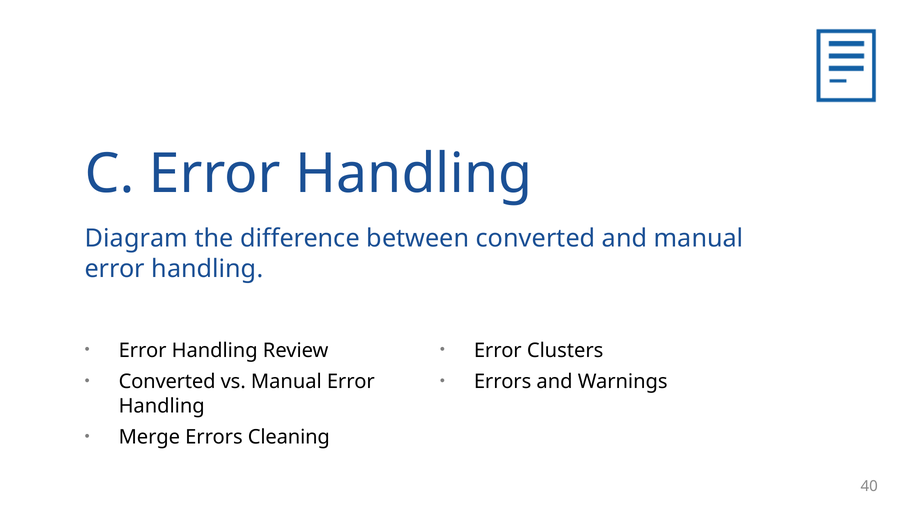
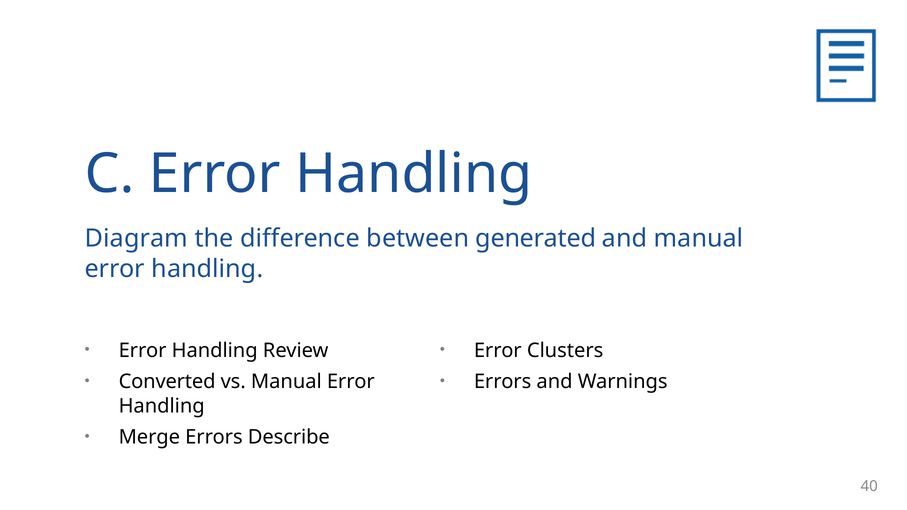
between converted: converted -> generated
Cleaning: Cleaning -> Describe
